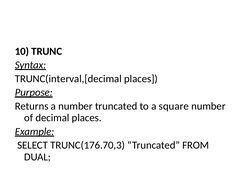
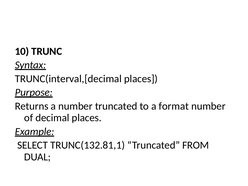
square: square -> format
TRUNC(176.70,3: TRUNC(176.70,3 -> TRUNC(132.81,1
